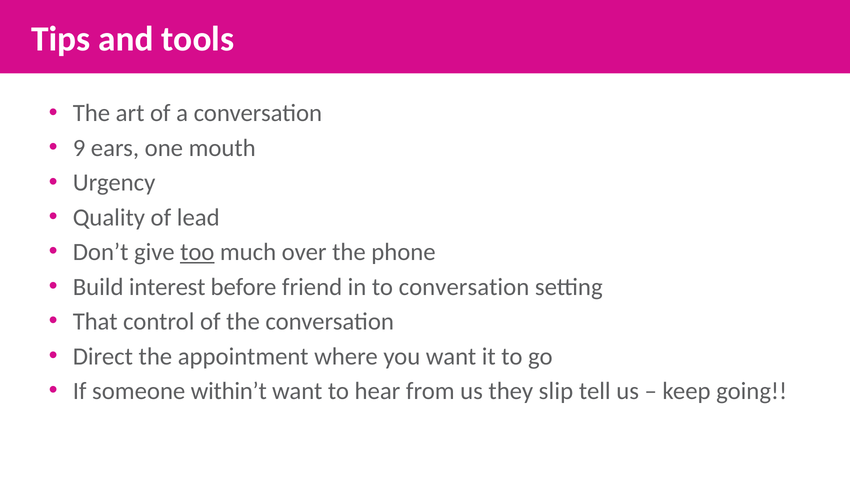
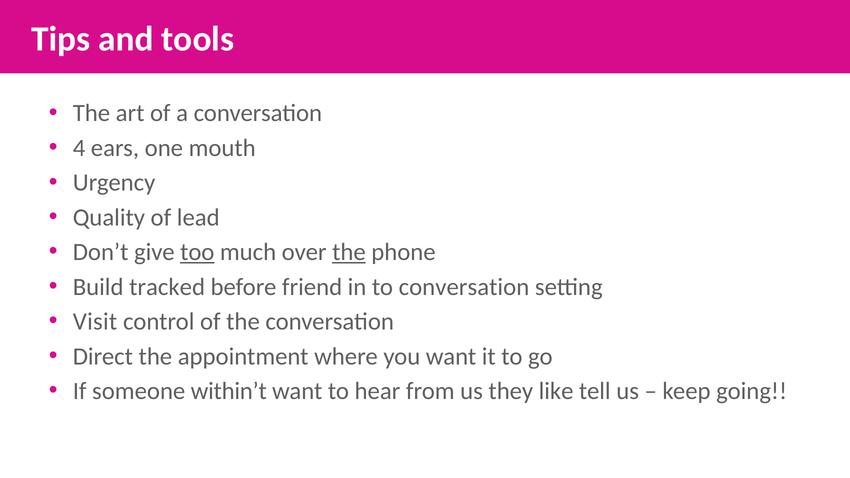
9: 9 -> 4
the at (349, 252) underline: none -> present
interest: interest -> tracked
That: That -> Visit
slip: slip -> like
